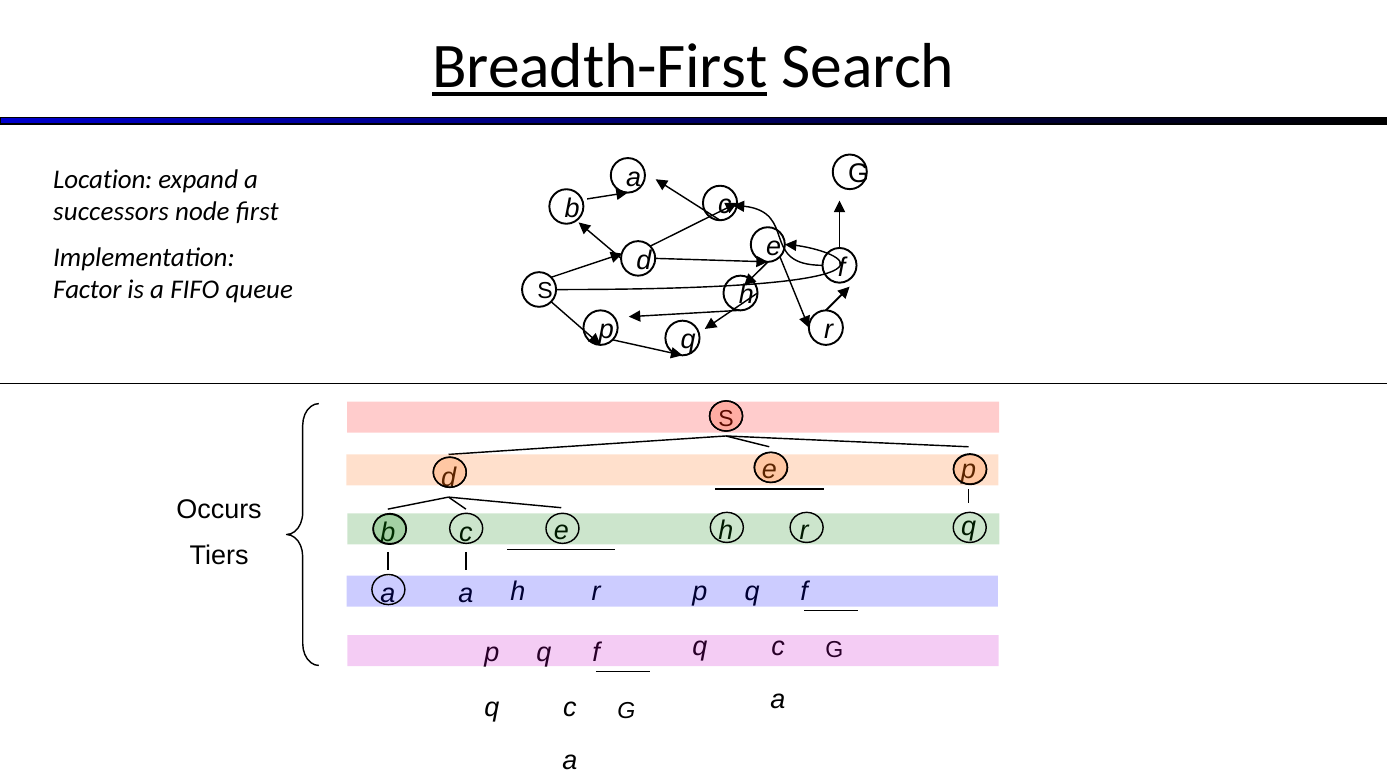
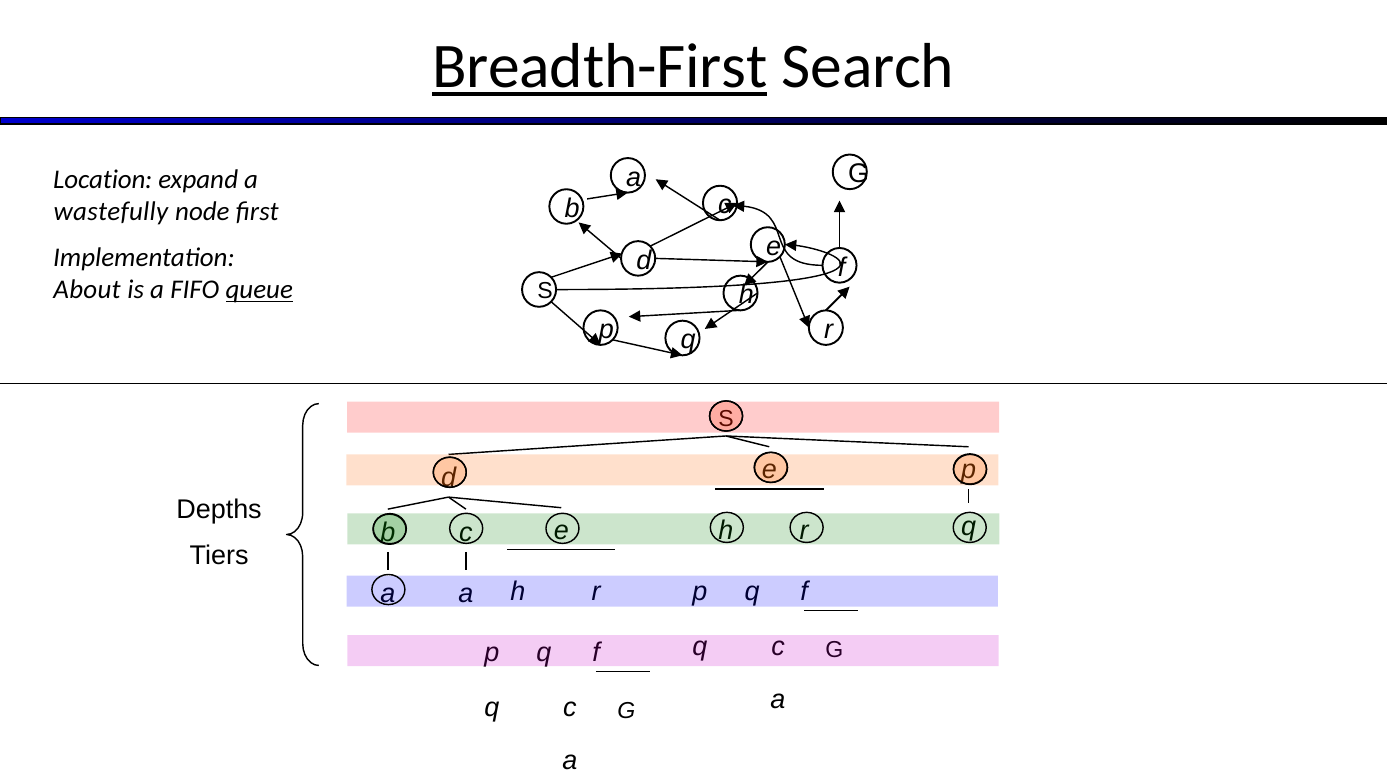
successors: successors -> wastefully
Factor: Factor -> About
queue underline: none -> present
Occurs: Occurs -> Depths
